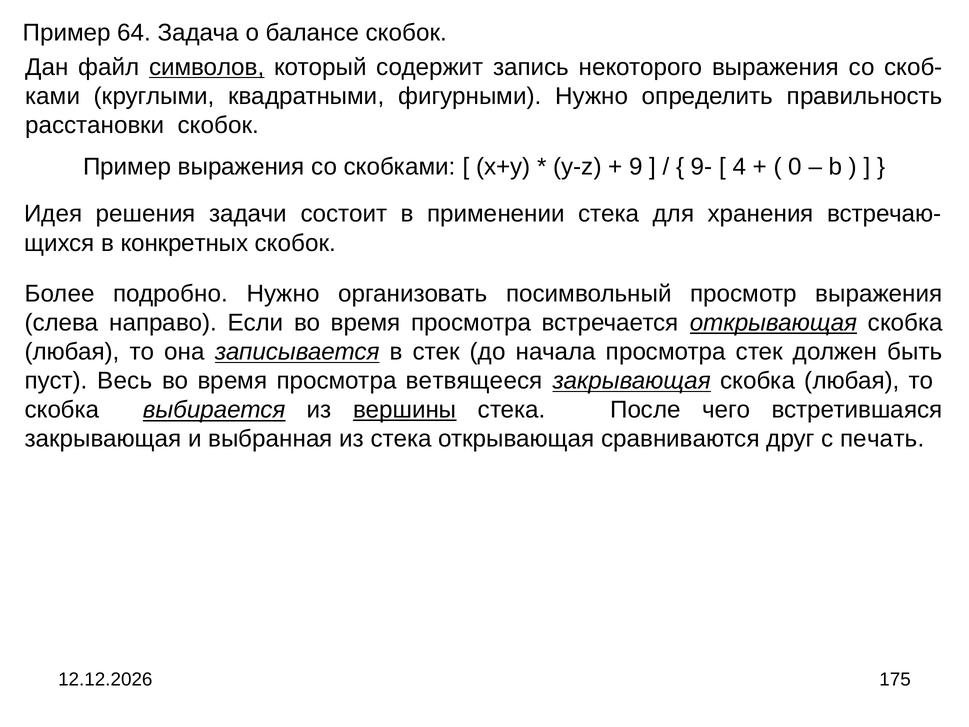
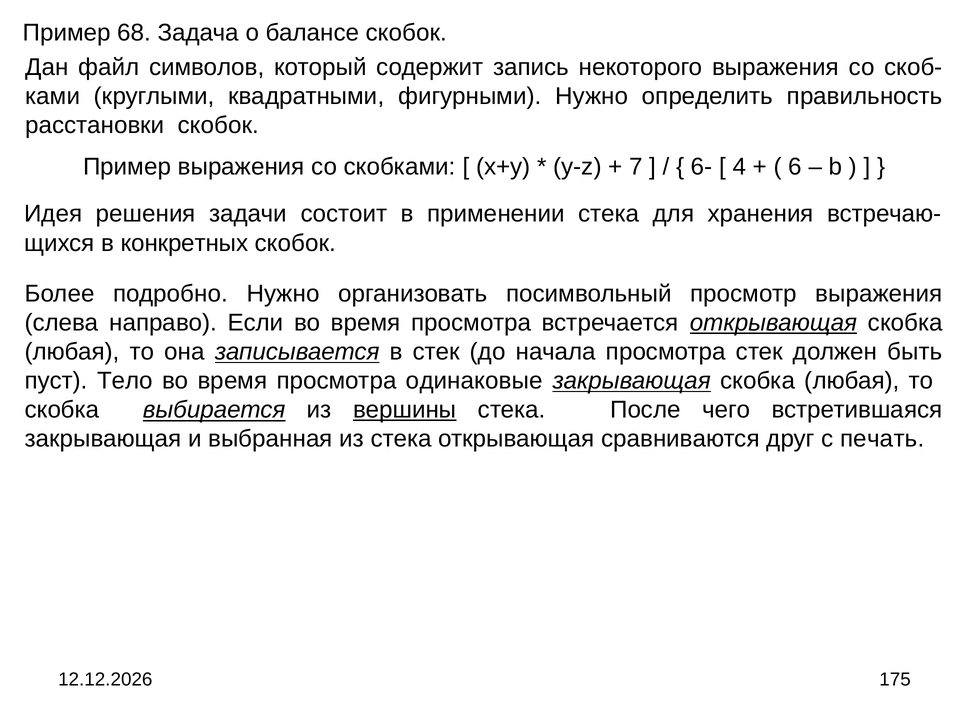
64: 64 -> 68
символов underline: present -> none
9: 9 -> 7
9-: 9- -> 6-
0: 0 -> 6
Весь: Весь -> Тело
ветвящееся: ветвящееся -> одинаковые
